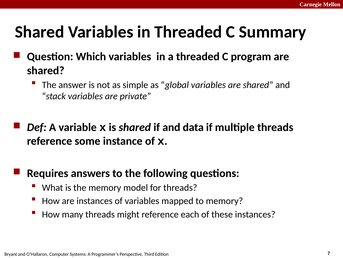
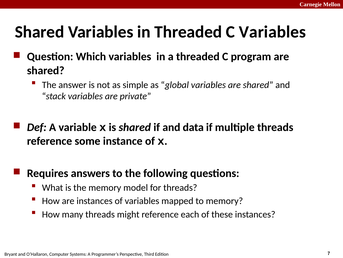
C Summary: Summary -> Variables
